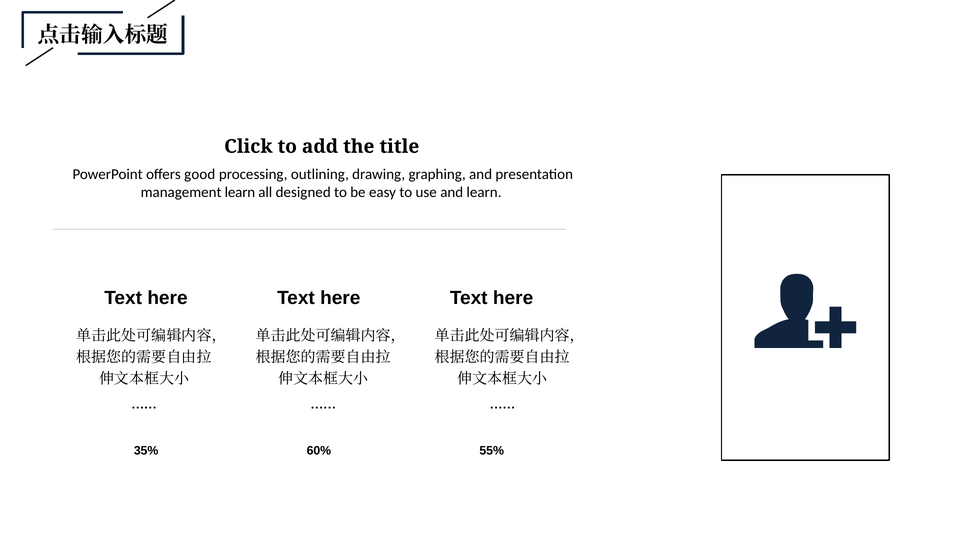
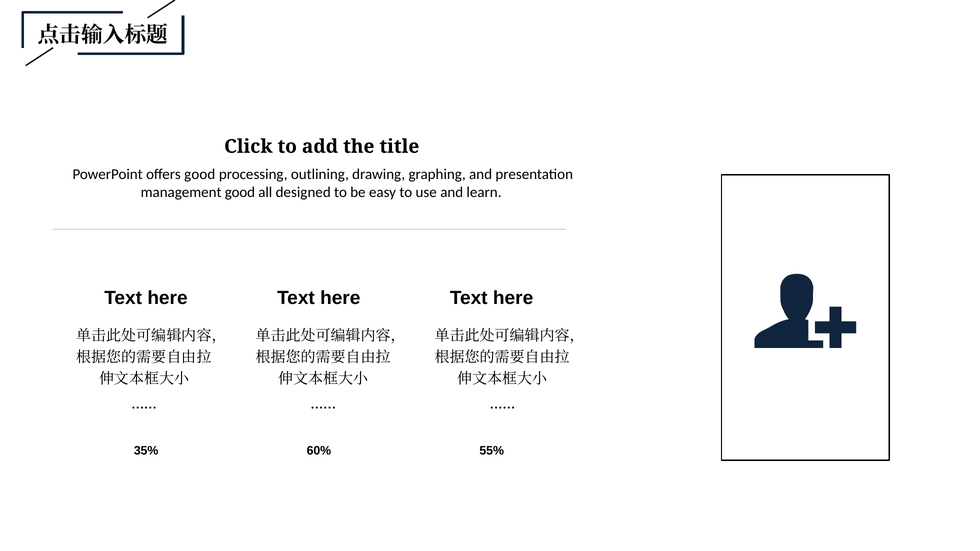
management learn: learn -> good
